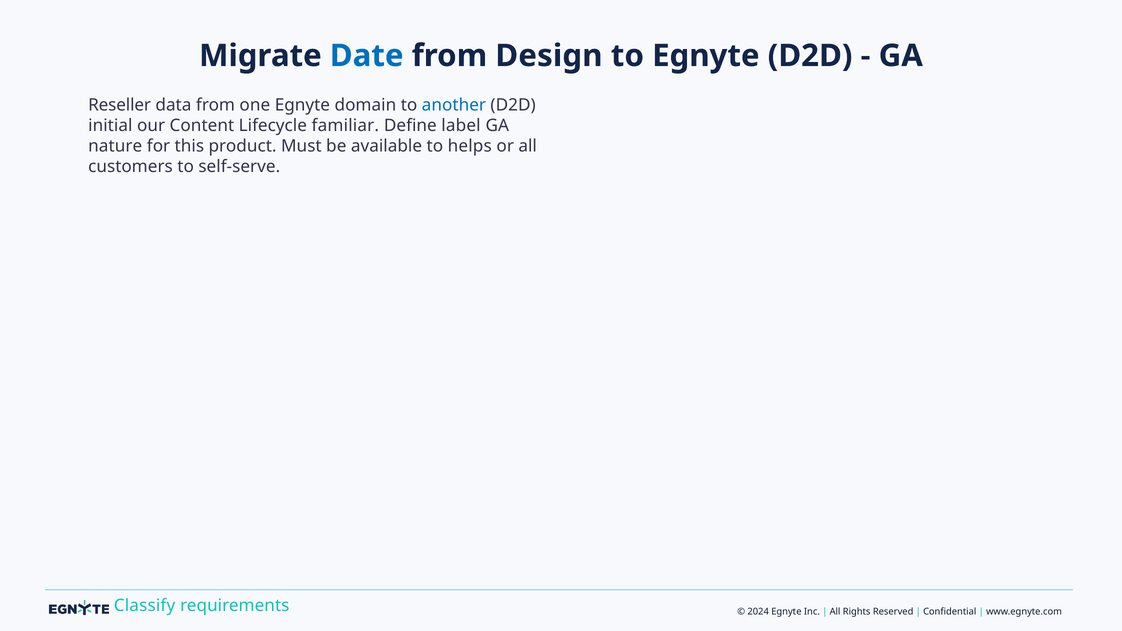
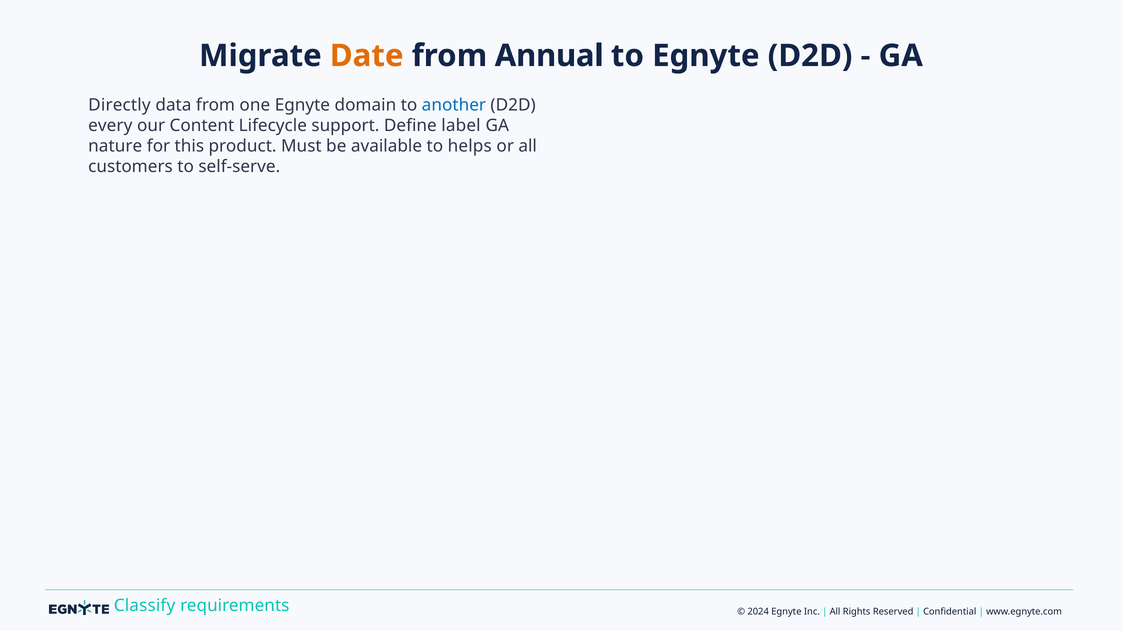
Date colour: blue -> orange
Design: Design -> Annual
Reseller: Reseller -> Directly
initial: initial -> every
familiar: familiar -> support
